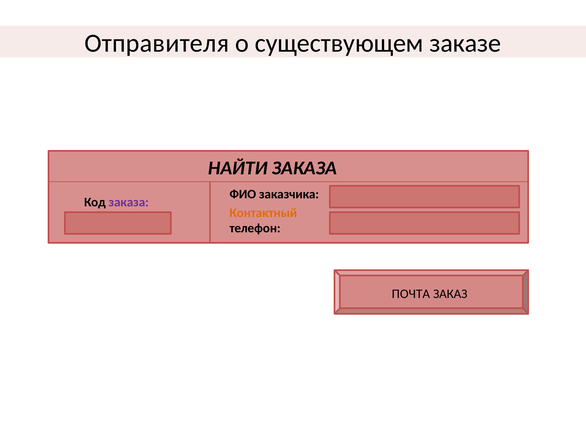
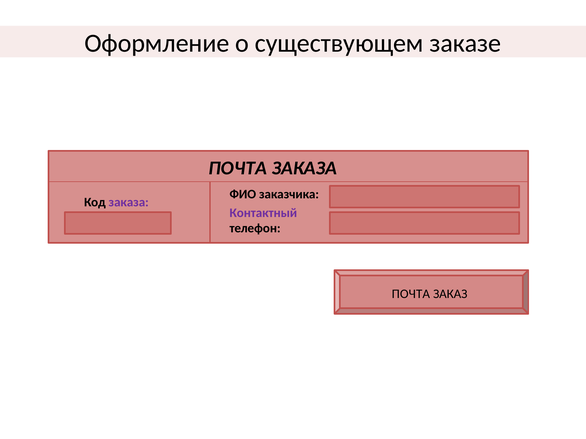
Отправителя: Отправителя -> Оформление
НАЙТИ at (238, 168): НАЙТИ -> ПОЧТА
Контактный colour: orange -> purple
